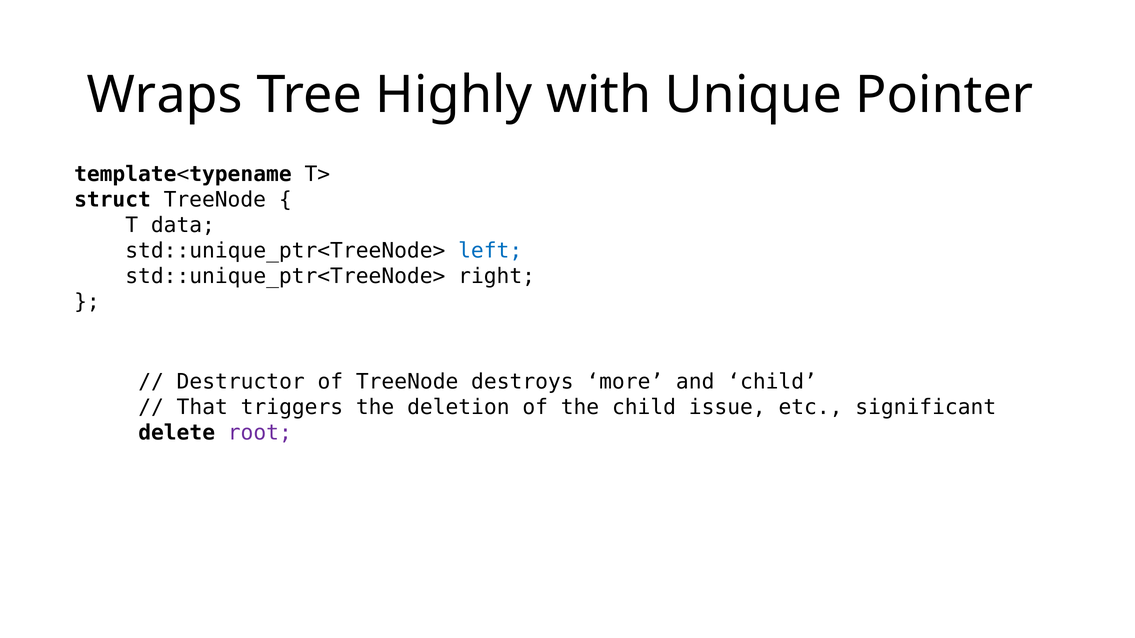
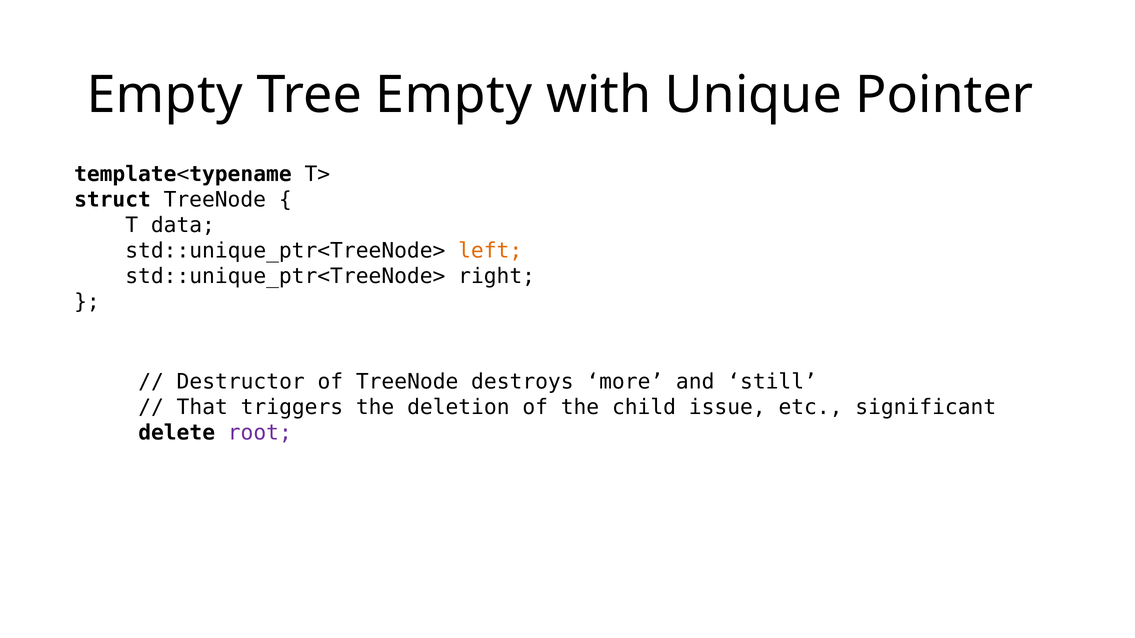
Wraps at (165, 95): Wraps -> Empty
Tree Highly: Highly -> Empty
left colour: blue -> orange
and child: child -> still
